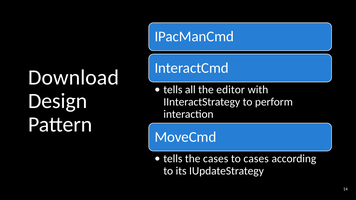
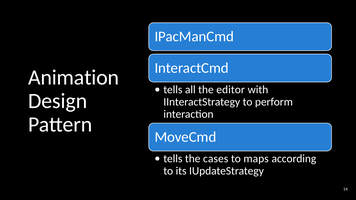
Download: Download -> Animation
to cases: cases -> maps
